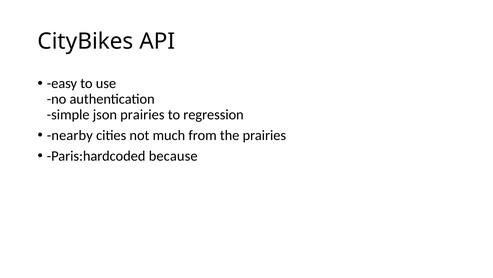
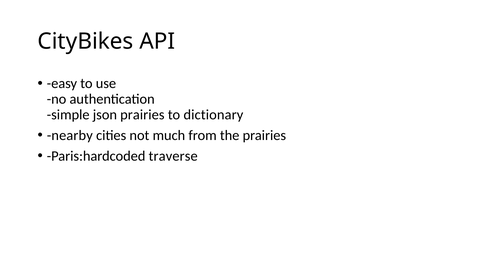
regression: regression -> dictionary
because: because -> traverse
